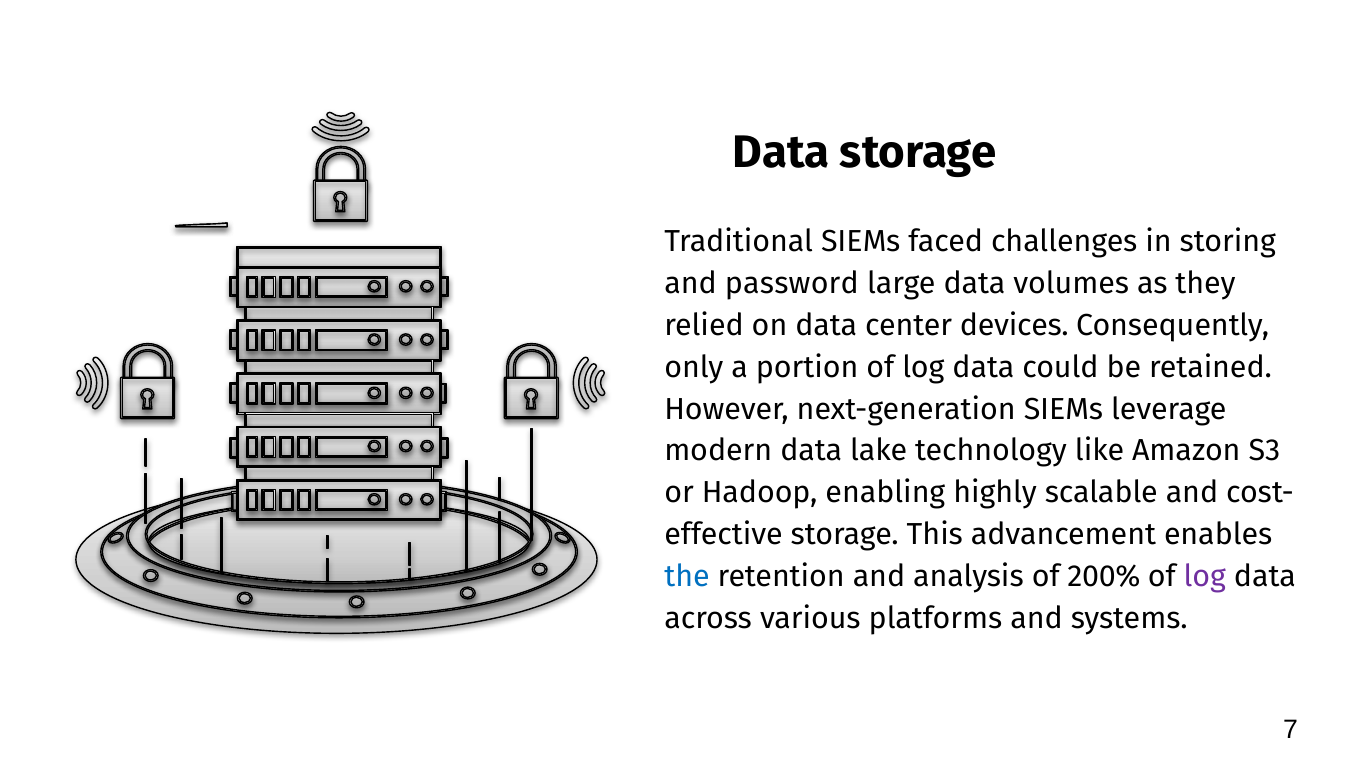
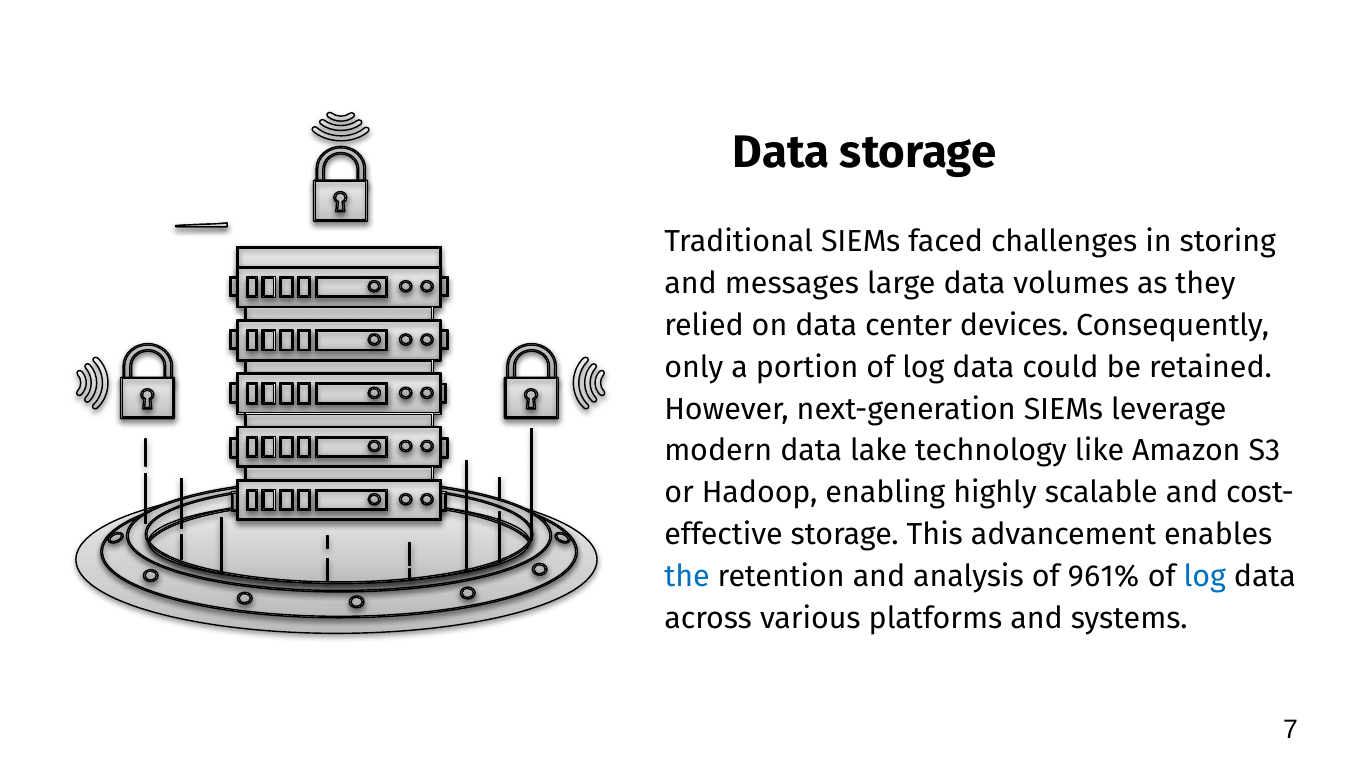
password: password -> messages
200%: 200% -> 961%
log at (1205, 577) colour: purple -> blue
